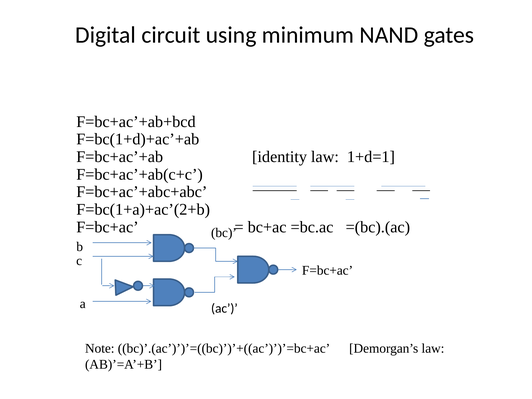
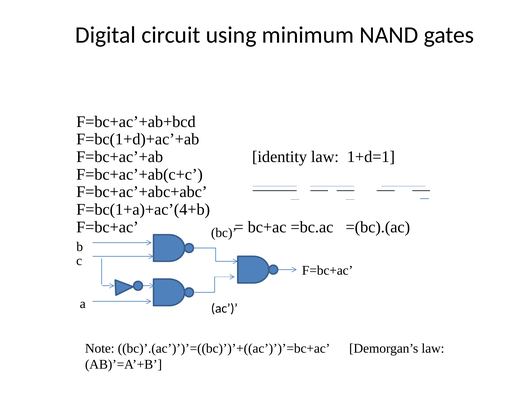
F=bc(1+a)+ac’(2+b: F=bc(1+a)+ac’(2+b -> F=bc(1+a)+ac’(4+b
